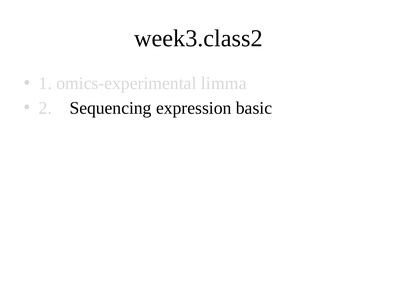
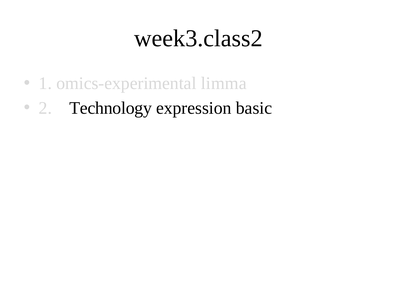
Sequencing: Sequencing -> Technology
